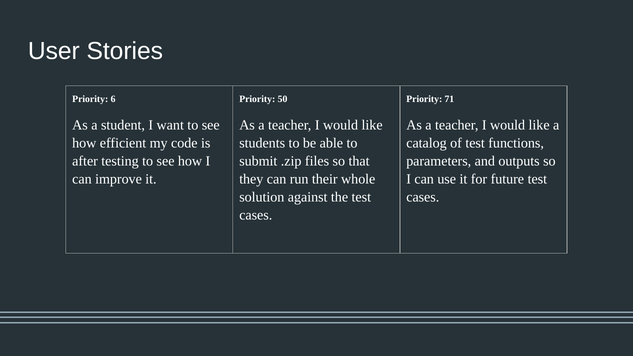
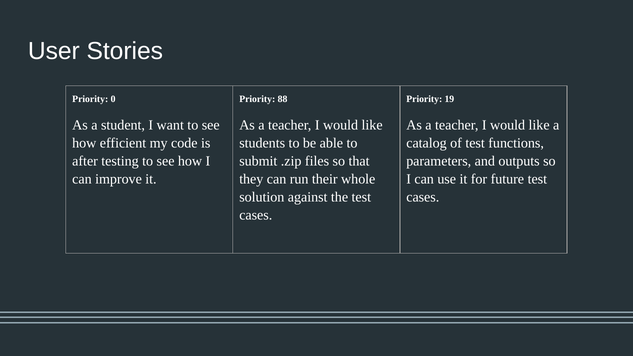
6: 6 -> 0
50: 50 -> 88
71: 71 -> 19
